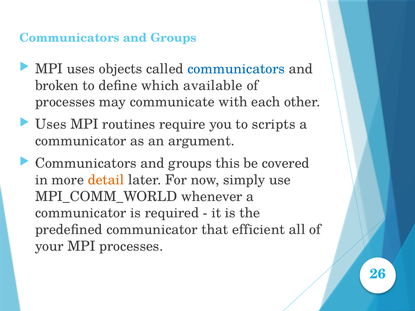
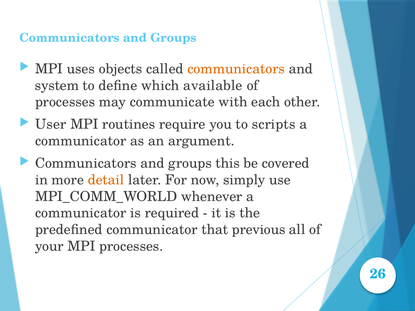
communicators at (236, 69) colour: blue -> orange
broken: broken -> system
Uses at (51, 124): Uses -> User
efficient: efficient -> previous
